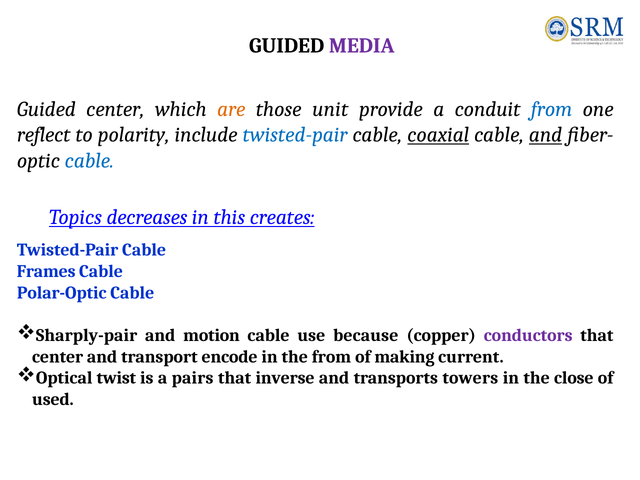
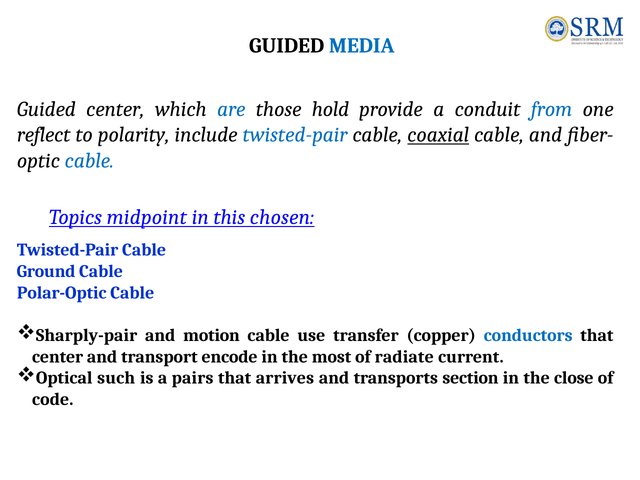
MEDIA colour: purple -> blue
are colour: orange -> blue
unit: unit -> hold
and at (546, 135) underline: present -> none
decreases: decreases -> midpoint
creates: creates -> chosen
Frames: Frames -> Ground
because: because -> transfer
conductors colour: purple -> blue
the from: from -> most
making: making -> radiate
twist: twist -> such
inverse: inverse -> arrives
towers: towers -> section
used: used -> code
